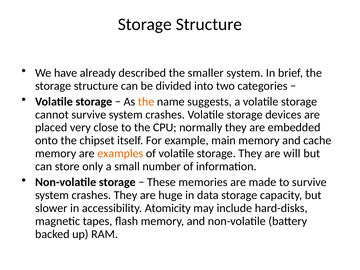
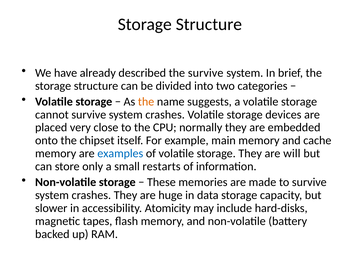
the smaller: smaller -> survive
examples colour: orange -> blue
number: number -> restarts
